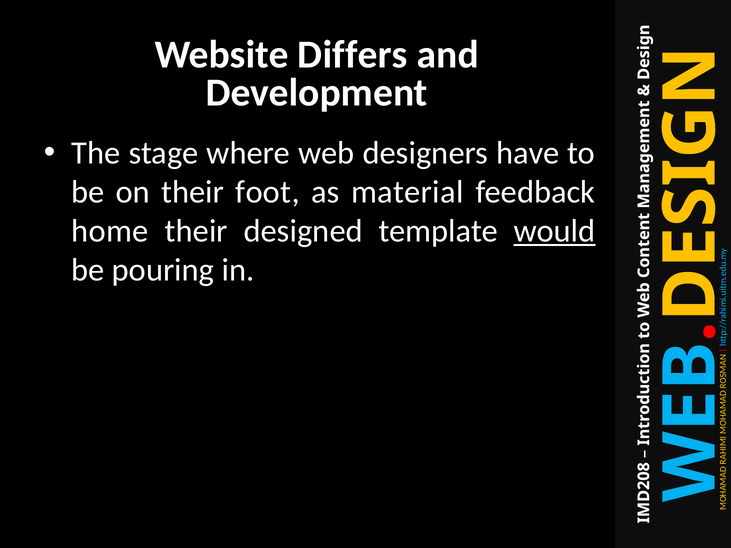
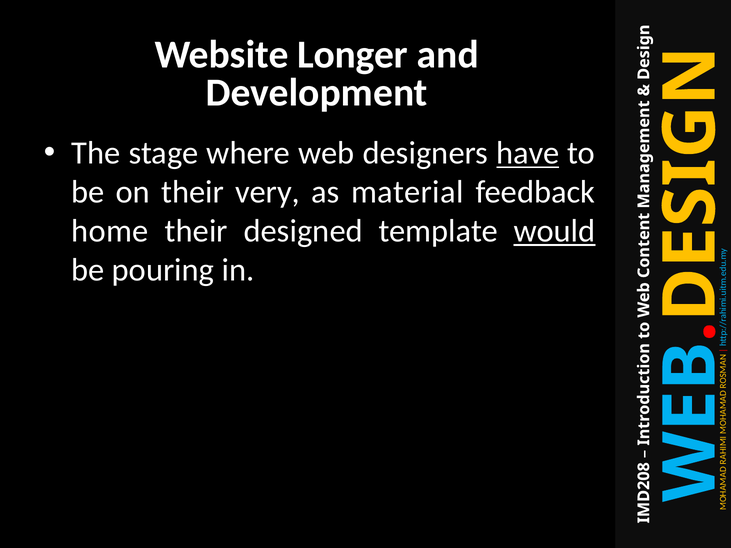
Differs: Differs -> Longer
have underline: none -> present
foot: foot -> very
